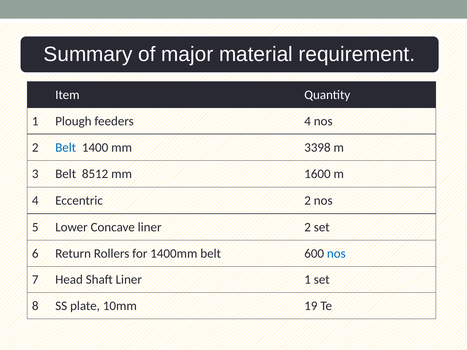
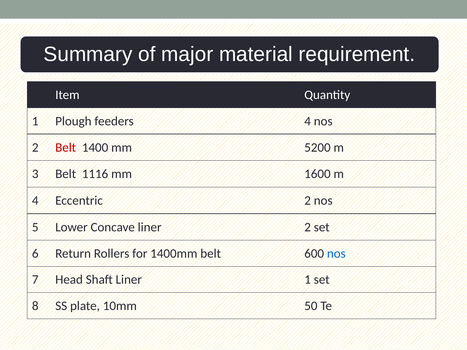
Belt at (66, 148) colour: blue -> red
3398: 3398 -> 5200
8512: 8512 -> 1116
19: 19 -> 50
